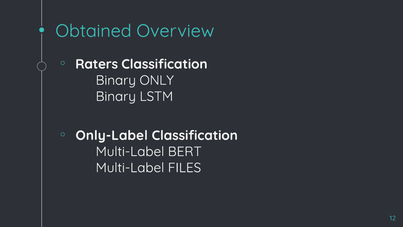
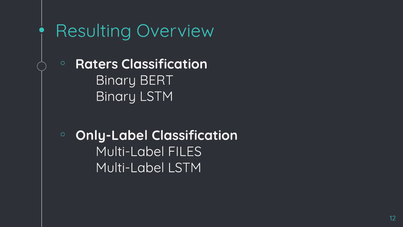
Obtained: Obtained -> Resulting
ONLY: ONLY -> BERT
BERT: BERT -> FILES
FILES at (185, 168): FILES -> LSTM
